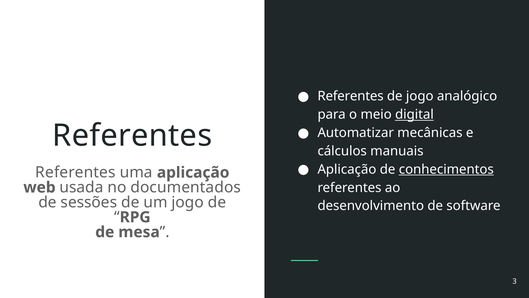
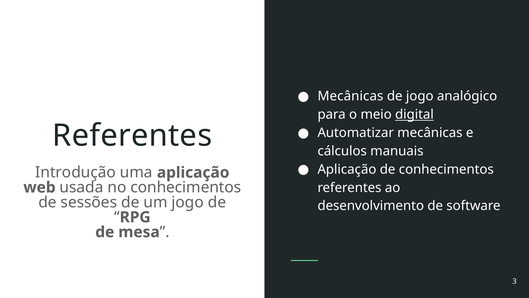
Referentes at (351, 96): Referentes -> Mecânicas
conhecimentos at (446, 169) underline: present -> none
Referentes at (75, 172): Referentes -> Introdução
no documentados: documentados -> conhecimentos
